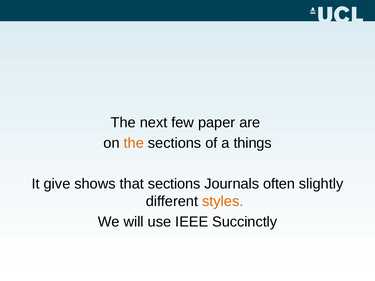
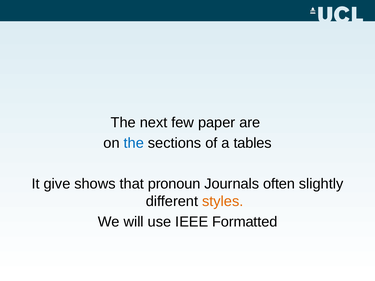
the at (134, 143) colour: orange -> blue
things: things -> tables
that sections: sections -> pronoun
Succinctly: Succinctly -> Formatted
